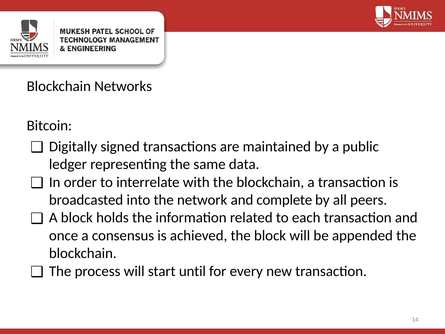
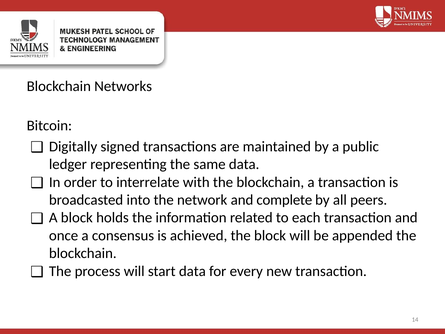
start until: until -> data
